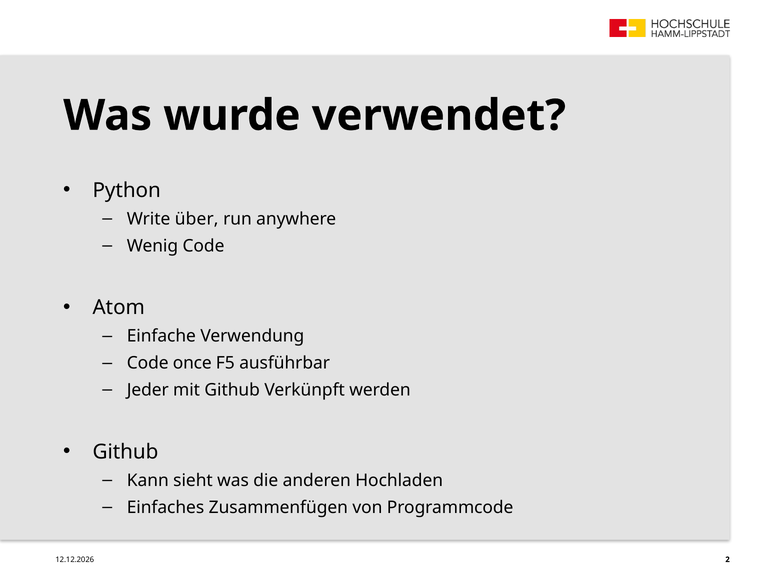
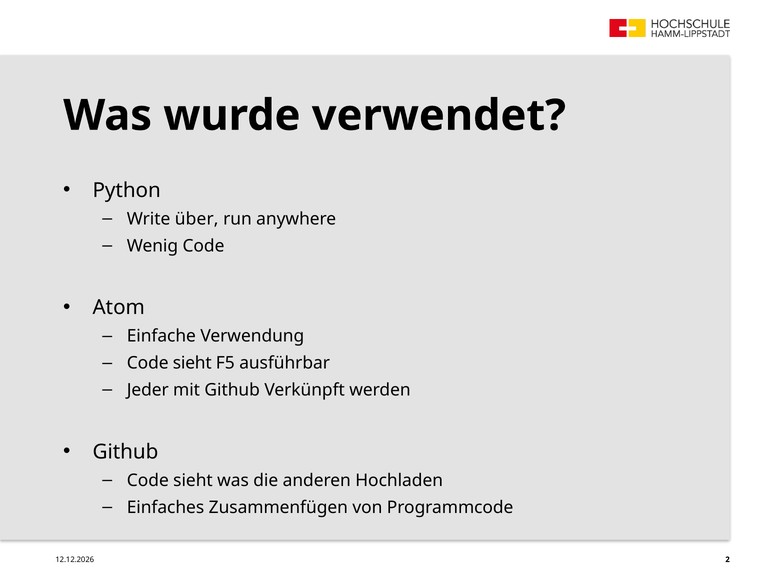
once at (192, 363): once -> sieht
Kann at (148, 481): Kann -> Code
